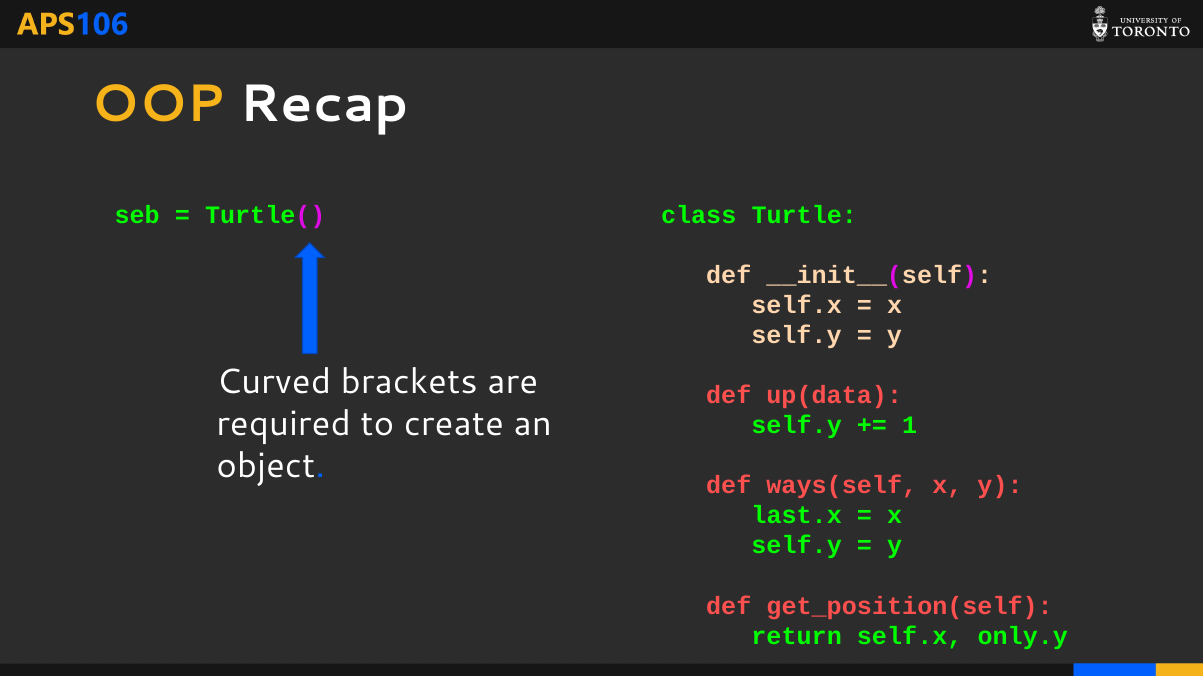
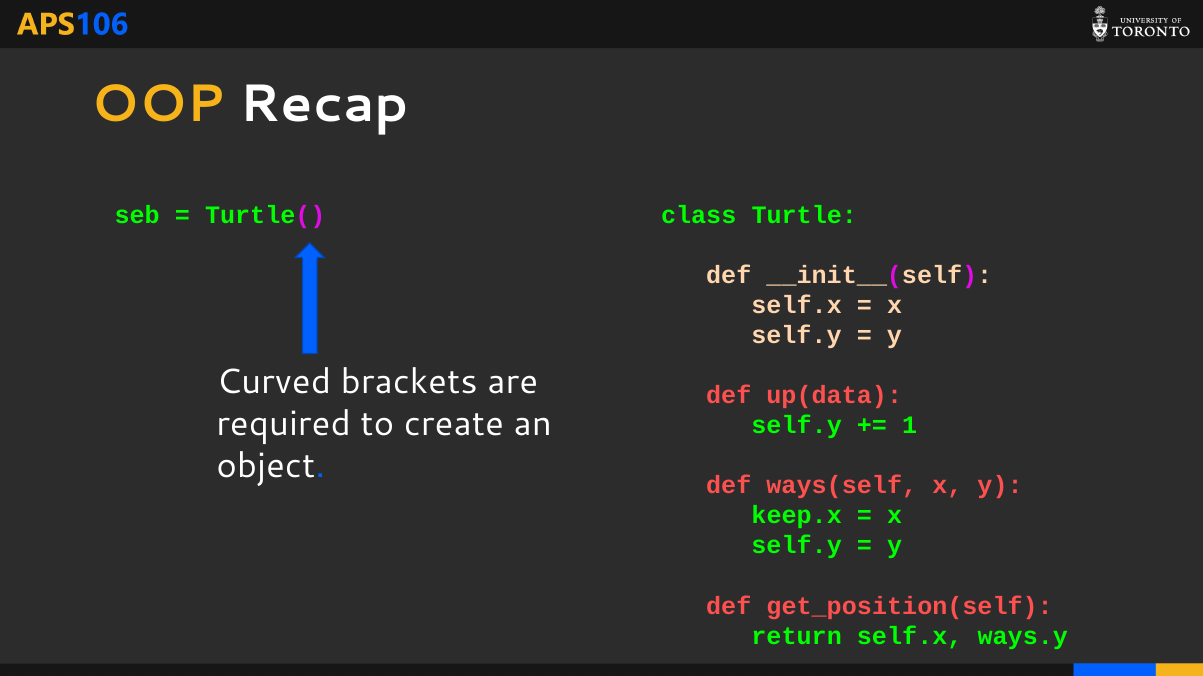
last.x: last.x -> keep.x
only.y: only.y -> ways.y
